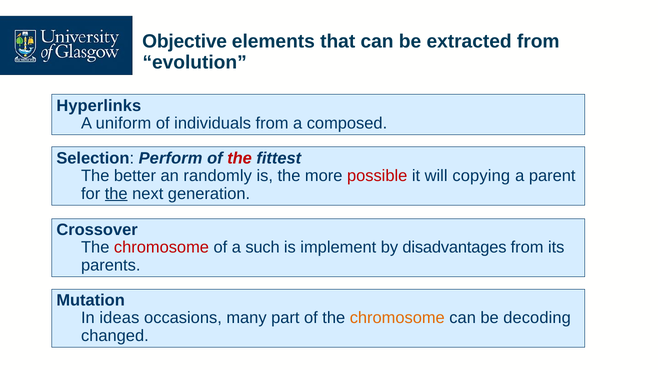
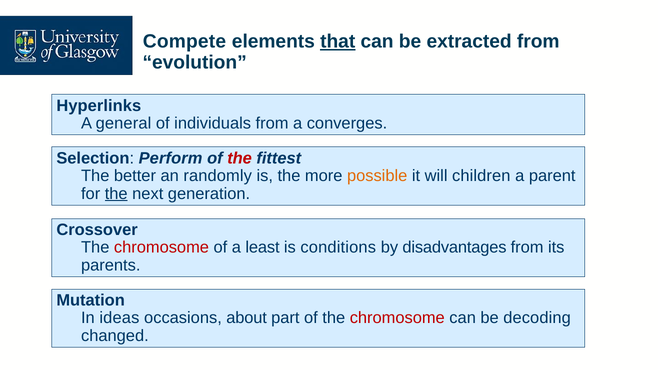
Objective: Objective -> Compete
that underline: none -> present
uniform: uniform -> general
composed: composed -> converges
possible colour: red -> orange
copying: copying -> children
such: such -> least
implement: implement -> conditions
many: many -> about
chromosome at (397, 318) colour: orange -> red
